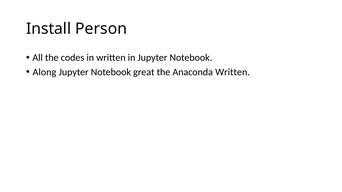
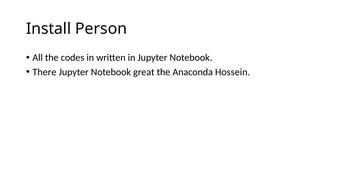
Along: Along -> There
Anaconda Written: Written -> Hossein
